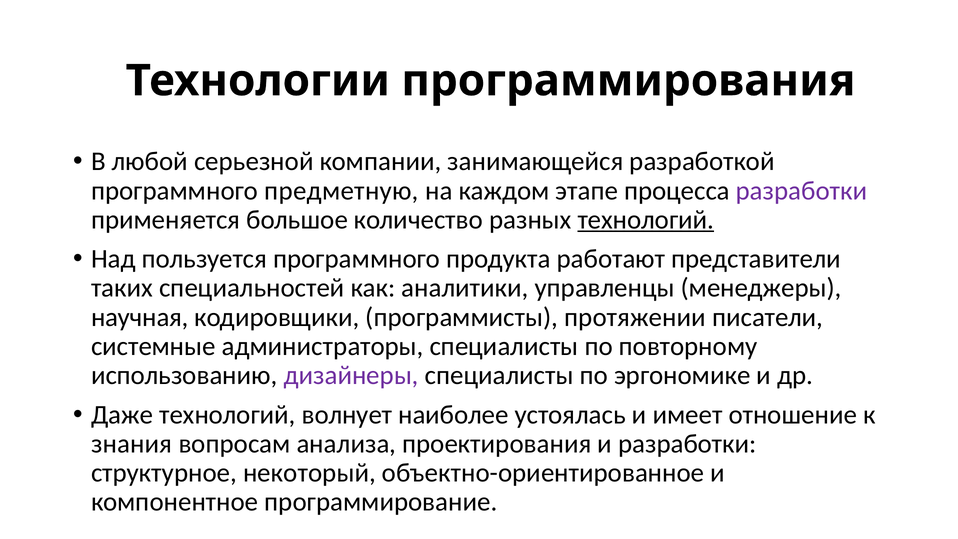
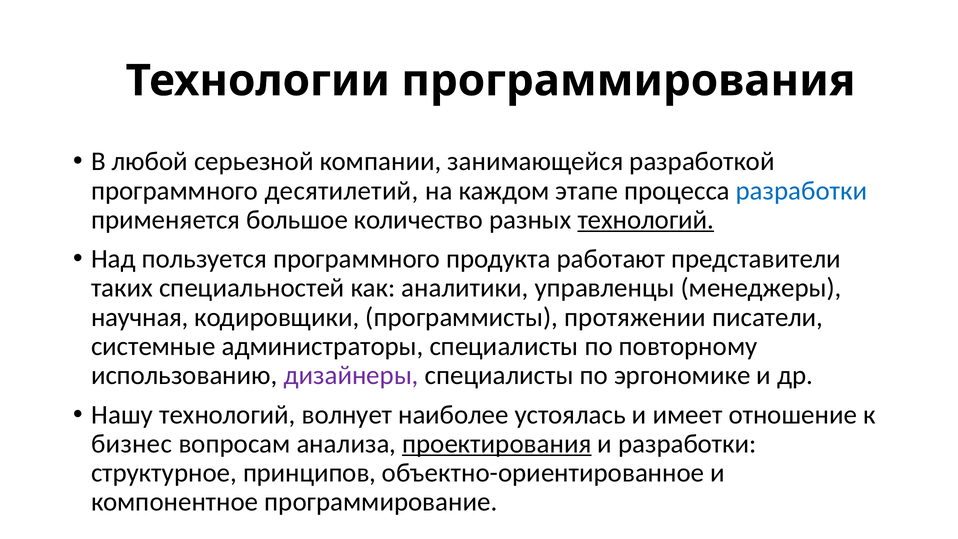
предметную: предметную -> десятилетий
разработки at (802, 191) colour: purple -> blue
Даже: Даже -> Нашу
знания: знания -> бизнес
проектирования underline: none -> present
некоторый: некоторый -> принципов
